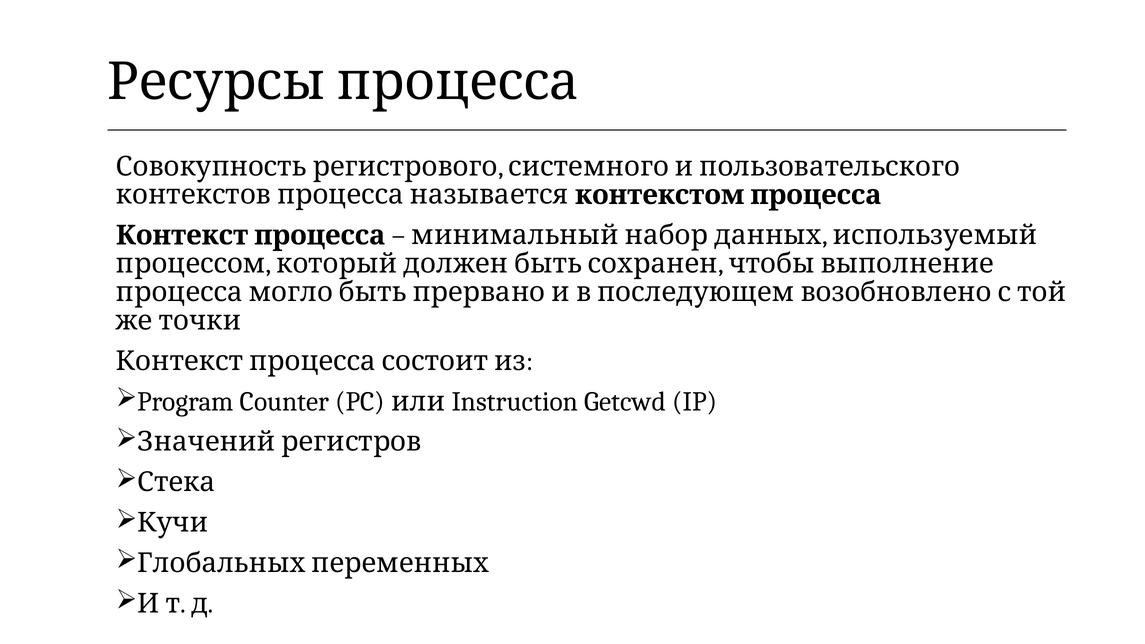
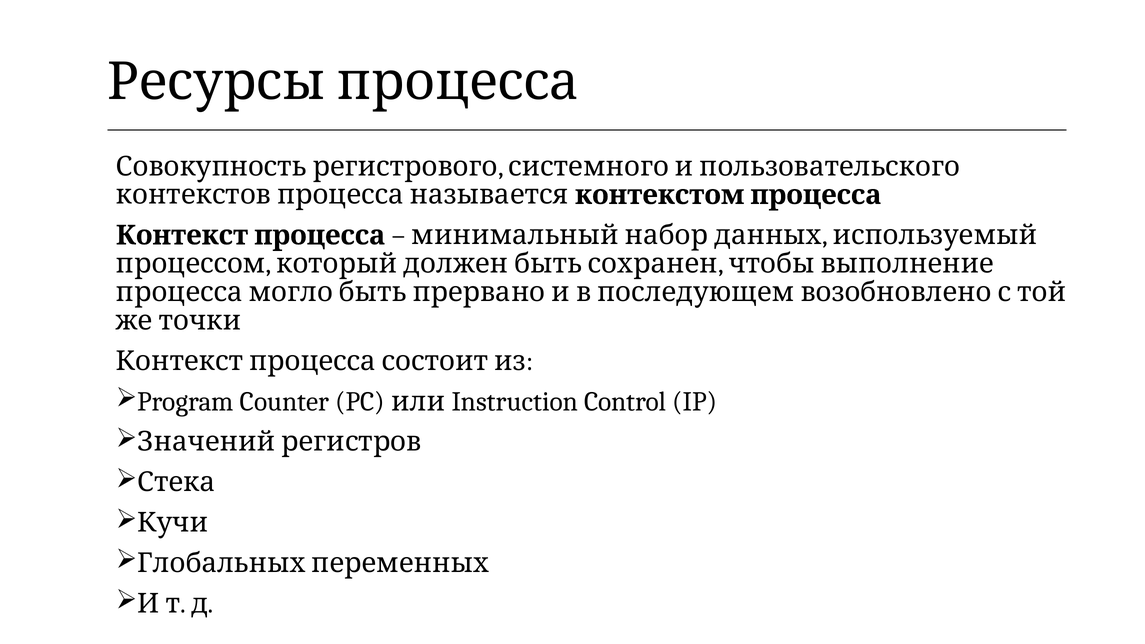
Getcwd: Getcwd -> Control
